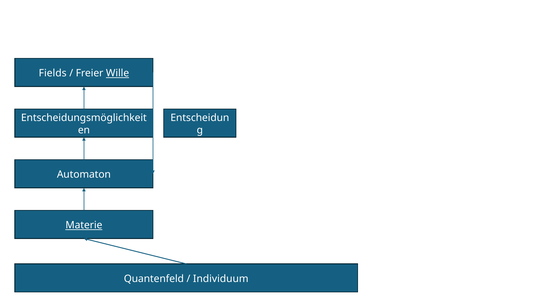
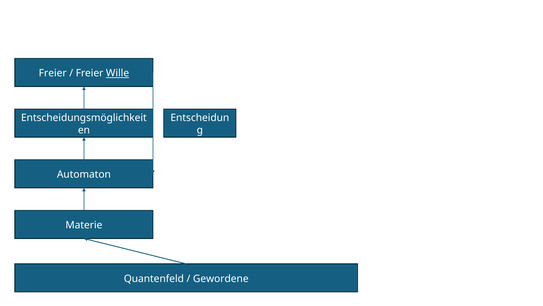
Fields at (53, 73): Fields -> Freier
Materie underline: present -> none
Individuum: Individuum -> Gewordene
